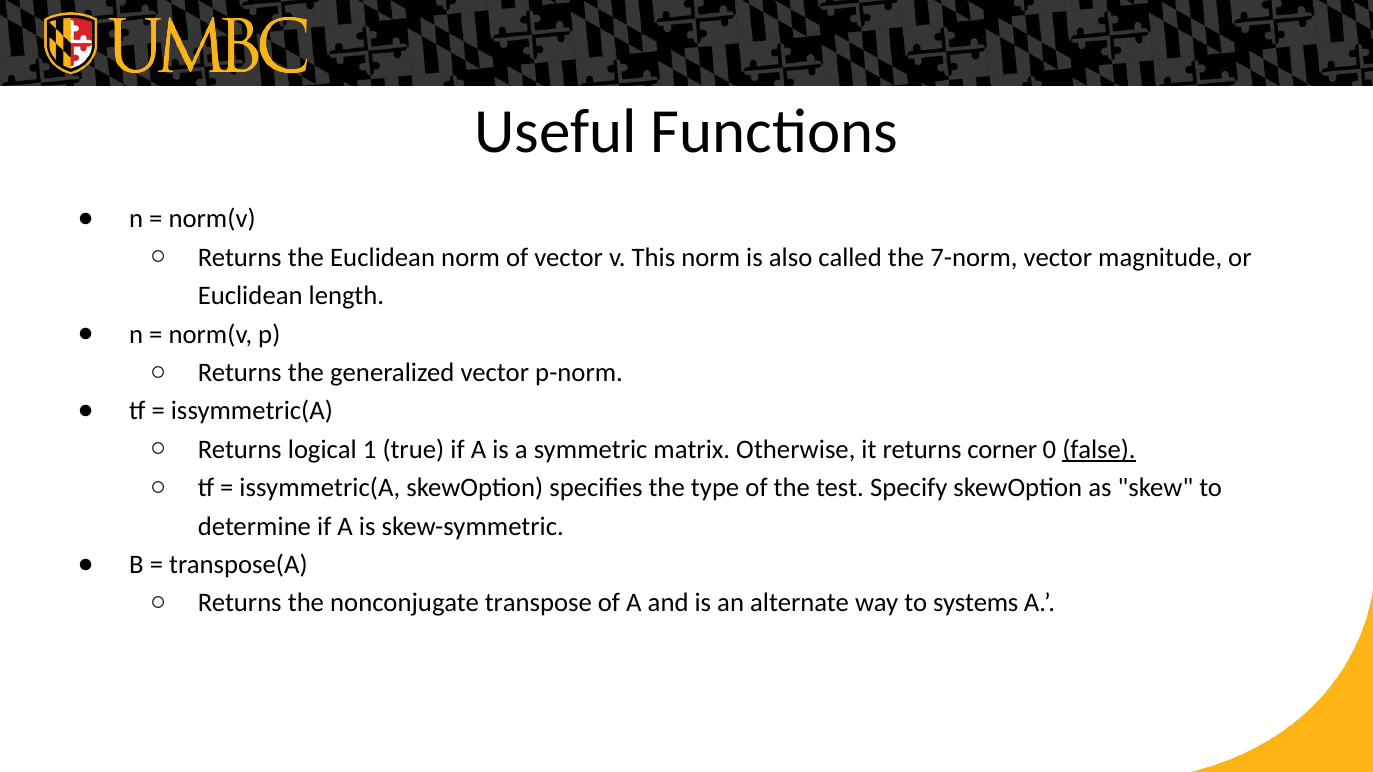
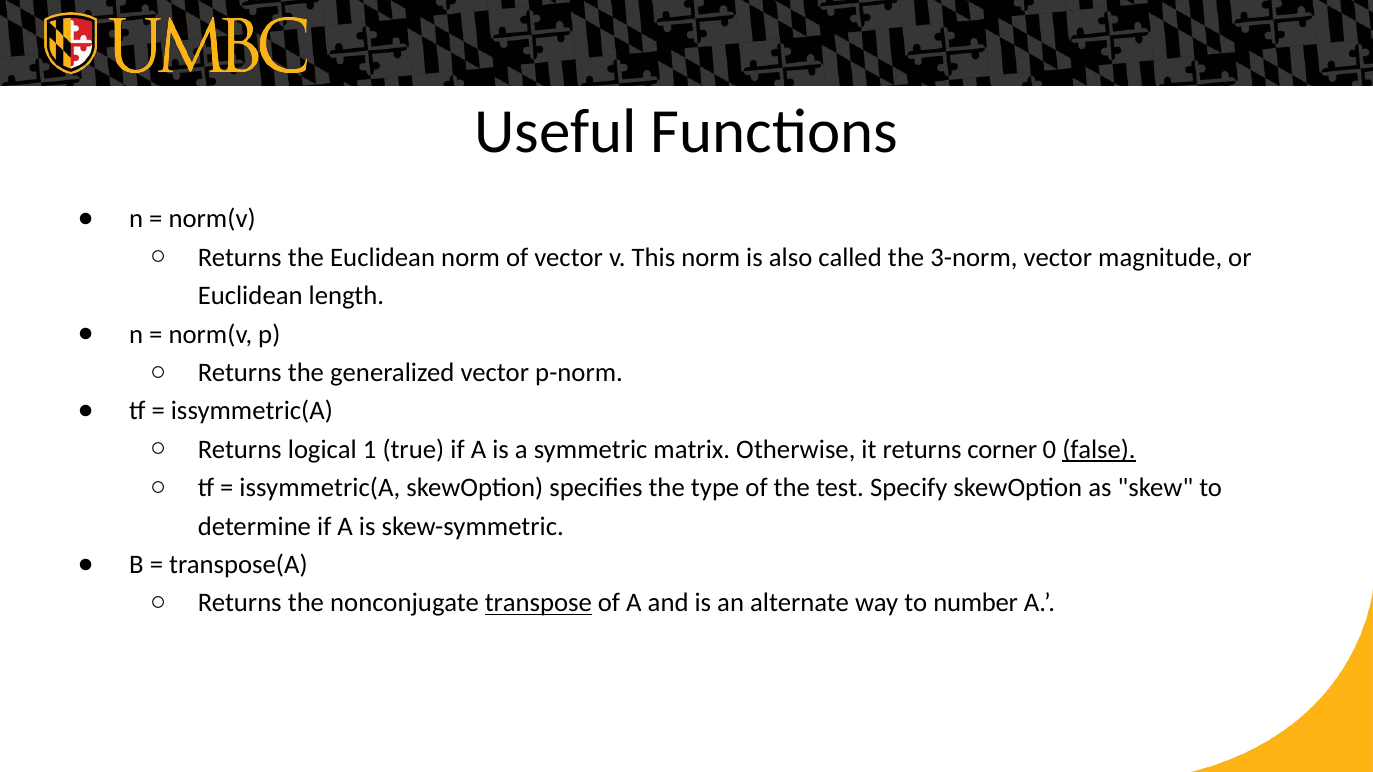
7-norm: 7-norm -> 3-norm
transpose underline: none -> present
systems: systems -> number
